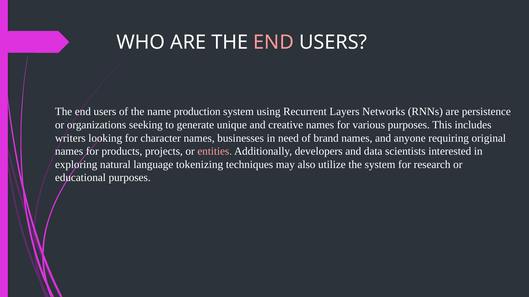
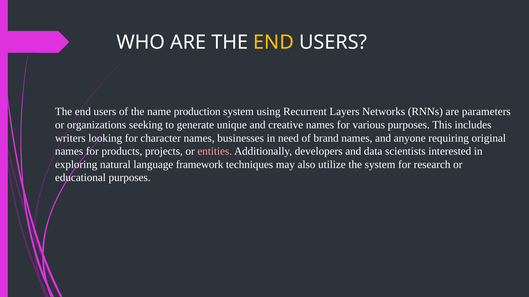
END at (274, 42) colour: pink -> yellow
persistence: persistence -> parameters
tokenizing: tokenizing -> framework
